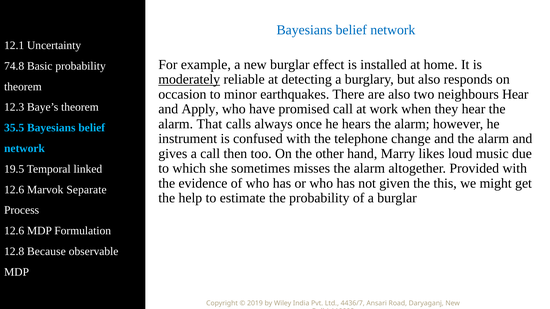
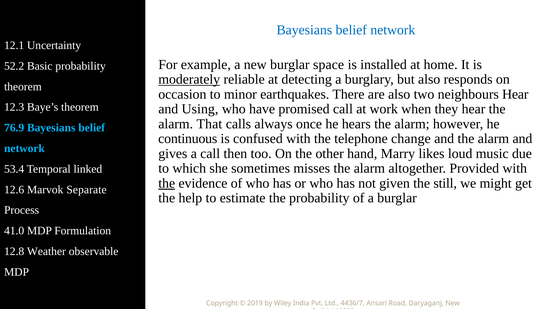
effect: effect -> space
74.8: 74.8 -> 52.2
Apply: Apply -> Using
35.5: 35.5 -> 76.9
instrument: instrument -> continuous
19.5: 19.5 -> 53.4
the at (167, 183) underline: none -> present
this: this -> still
12.6 at (14, 231): 12.6 -> 41.0
Because: Because -> Weather
